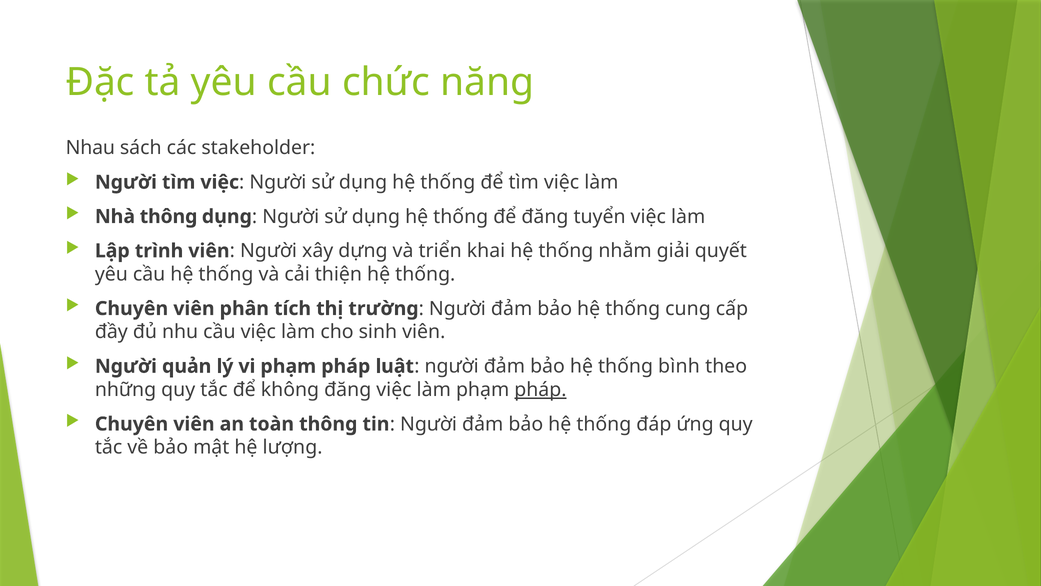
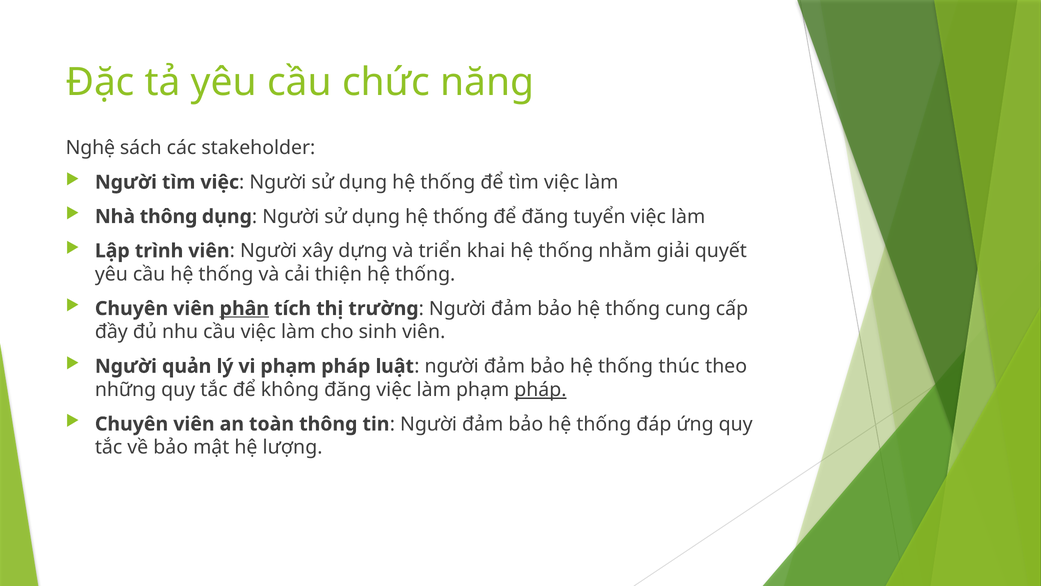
Nhau: Nhau -> Nghệ
phân underline: none -> present
bình: bình -> thúc
